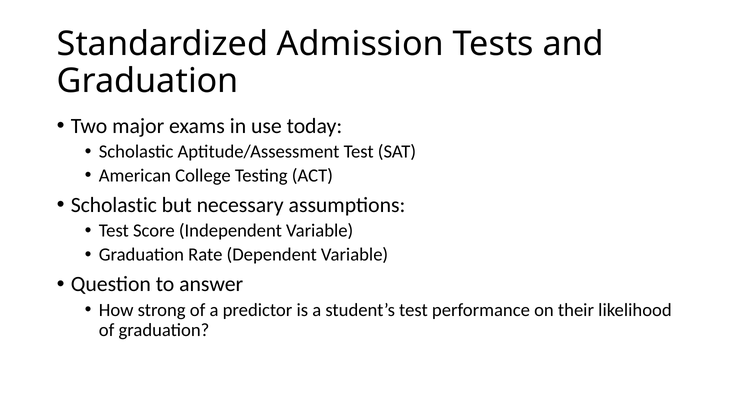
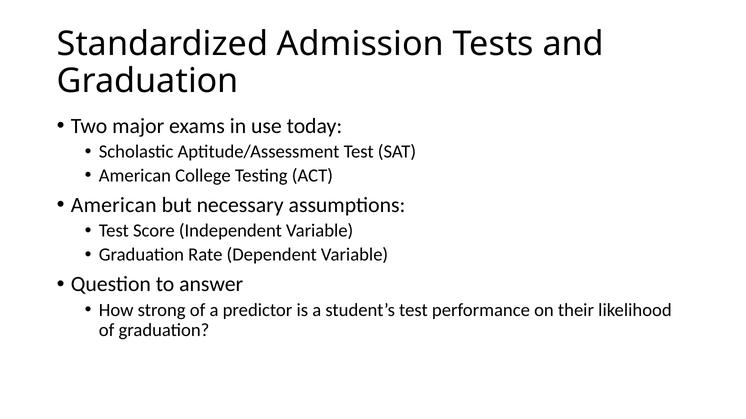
Scholastic at (114, 205): Scholastic -> American
